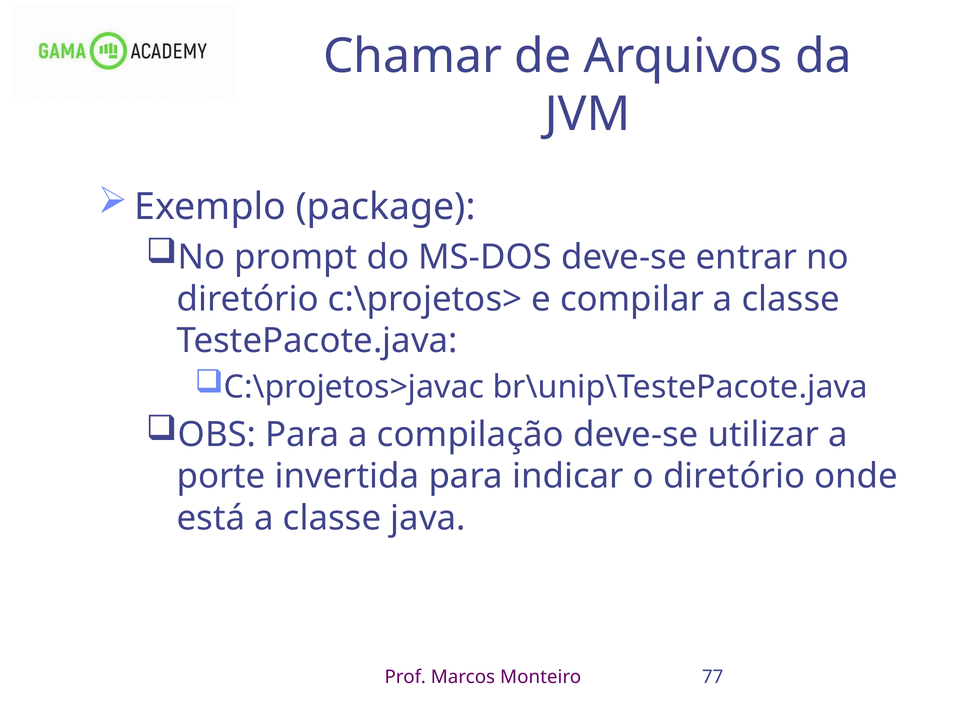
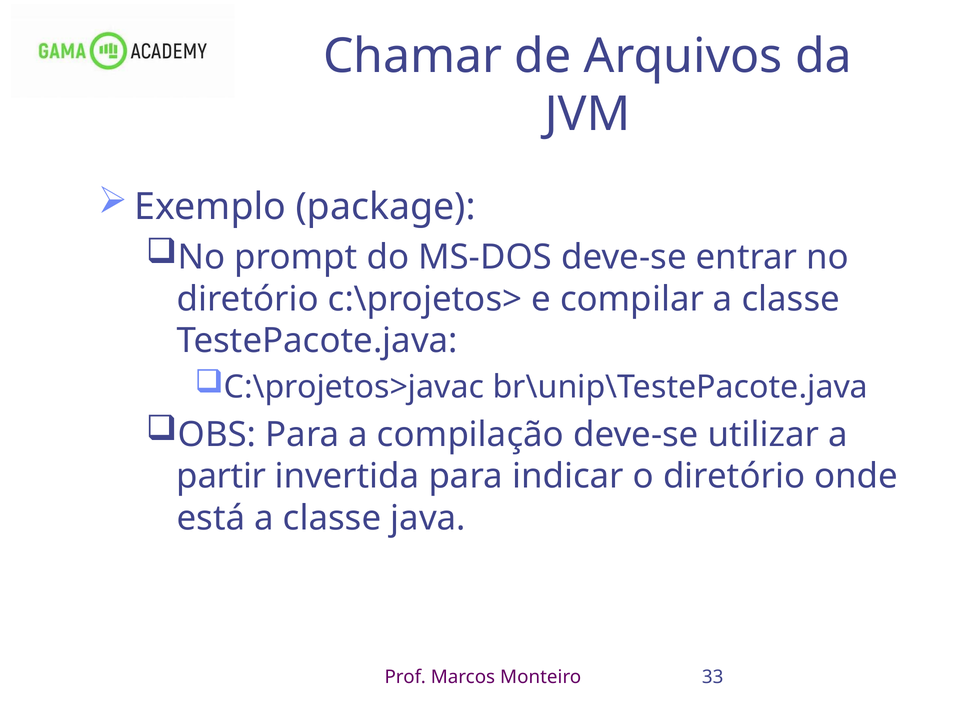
porte: porte -> partir
77: 77 -> 33
